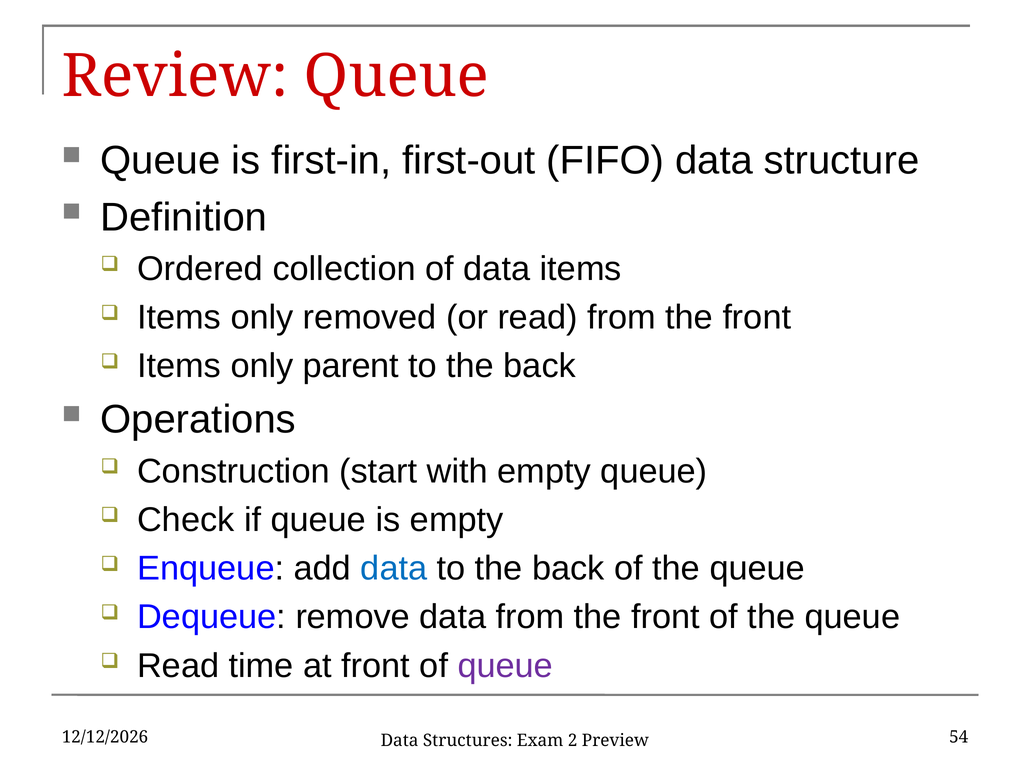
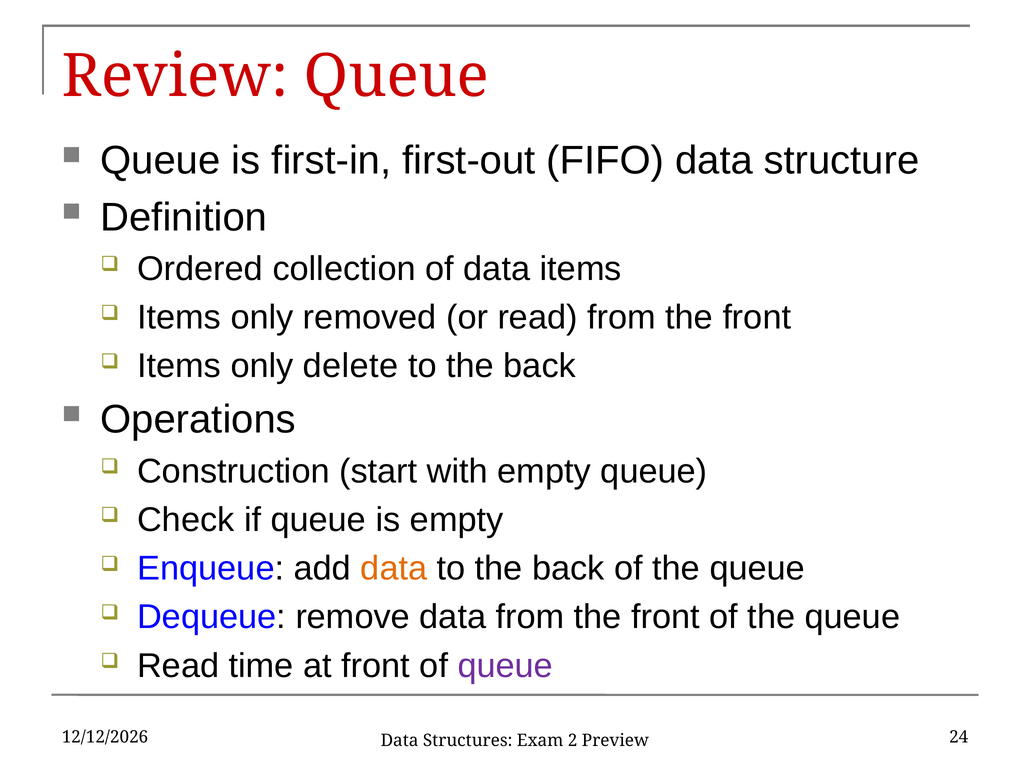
parent: parent -> delete
data at (394, 569) colour: blue -> orange
54: 54 -> 24
